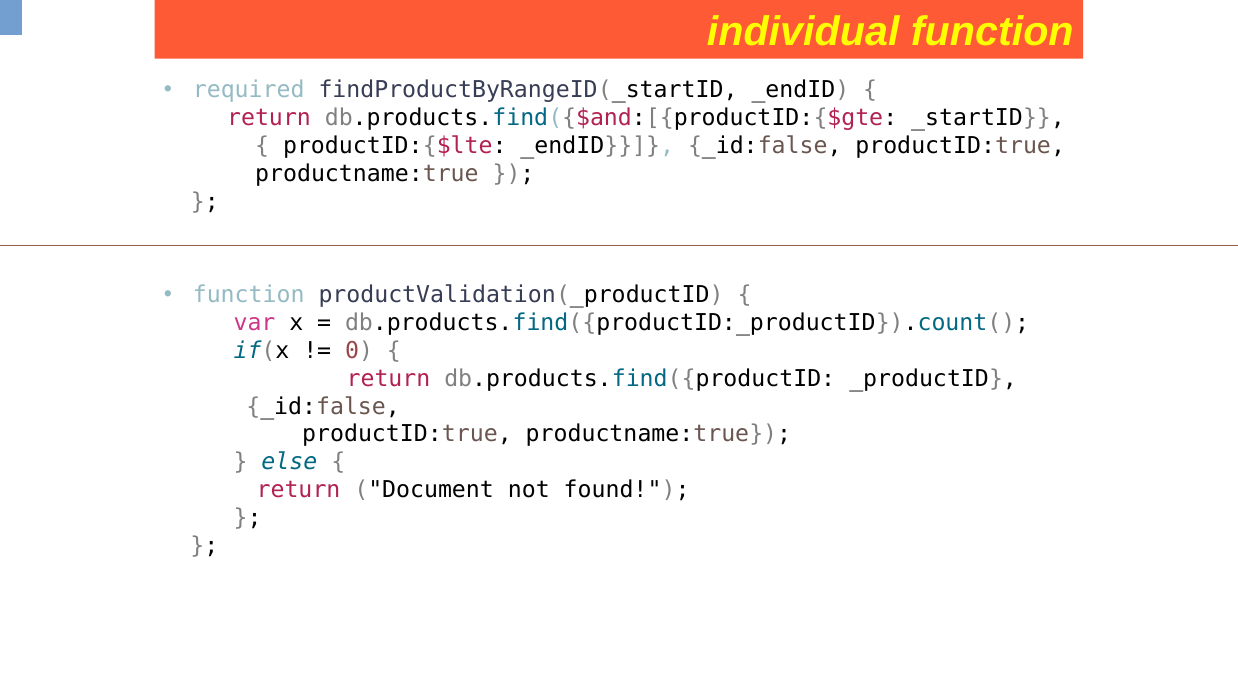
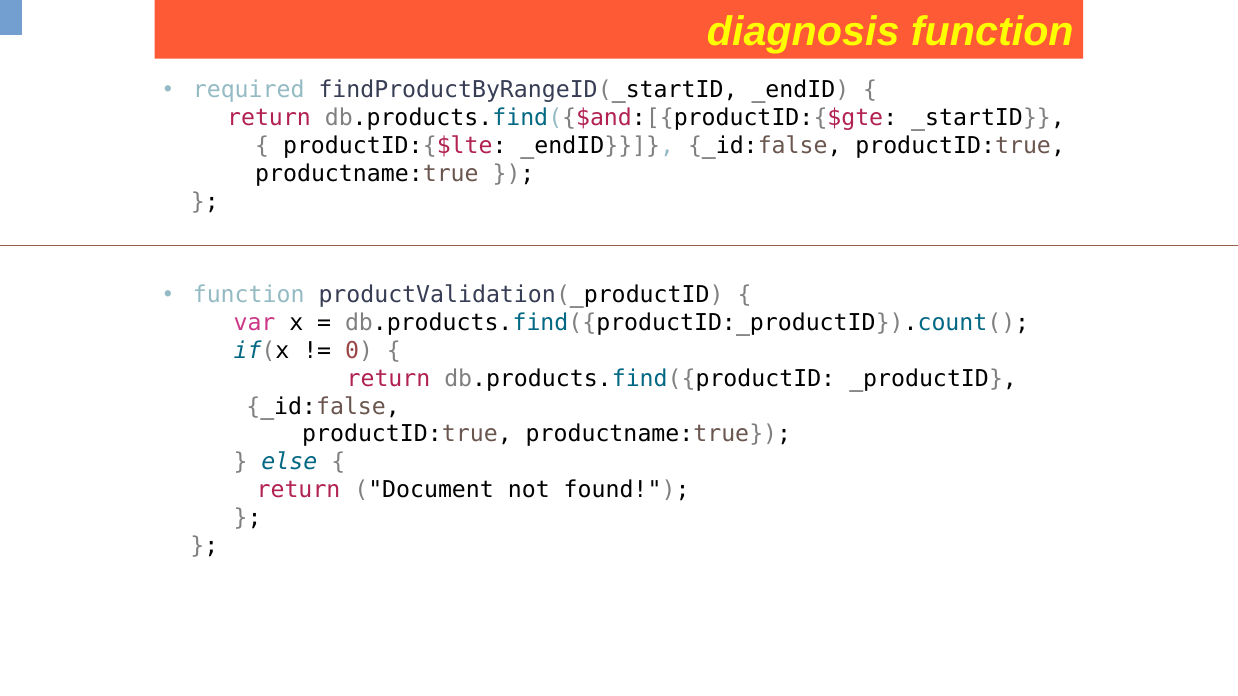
individual: individual -> diagnosis
